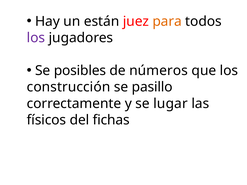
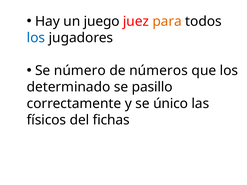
están: están -> juego
los at (36, 38) colour: purple -> blue
posibles: posibles -> número
construcción: construcción -> determinado
lugar: lugar -> único
